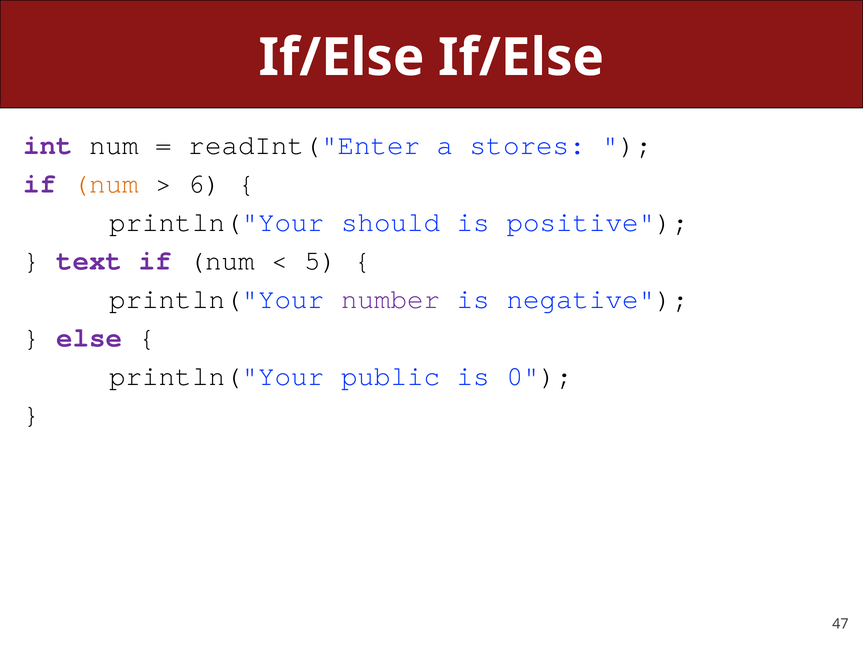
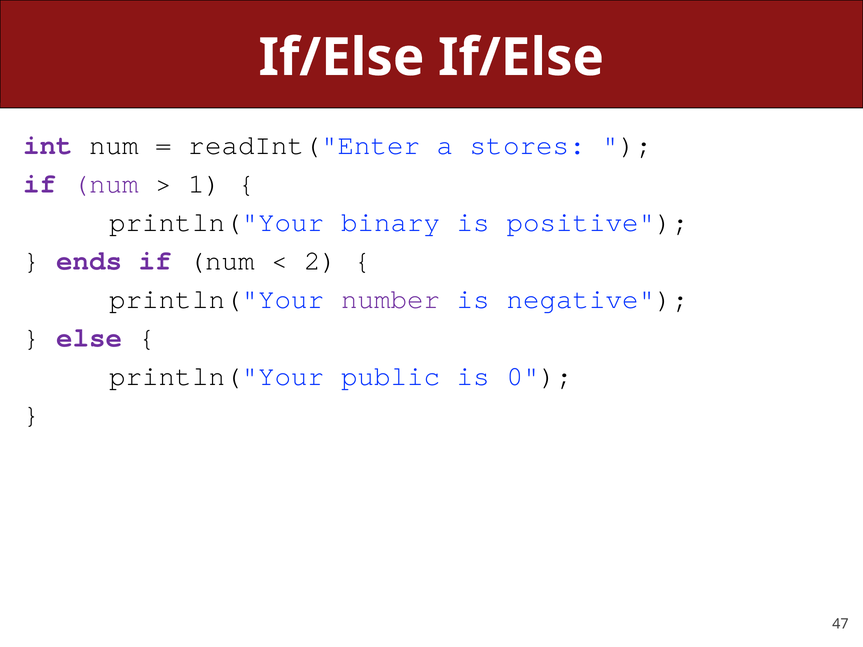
num at (106, 184) colour: orange -> purple
6: 6 -> 1
should: should -> binary
text: text -> ends
5: 5 -> 2
